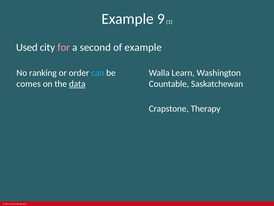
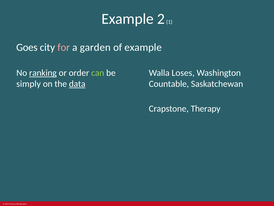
9: 9 -> 2
Used: Used -> Goes
second: second -> garden
ranking underline: none -> present
can colour: light blue -> light green
Learn: Learn -> Loses
comes: comes -> simply
